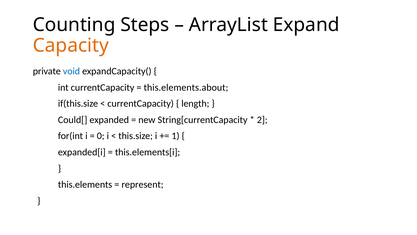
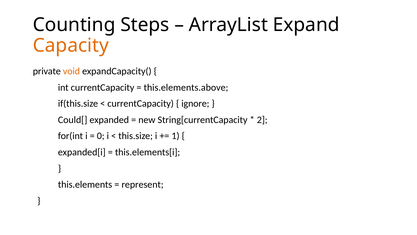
void colour: blue -> orange
this.elements.about: this.elements.about -> this.elements.above
length: length -> ignore
